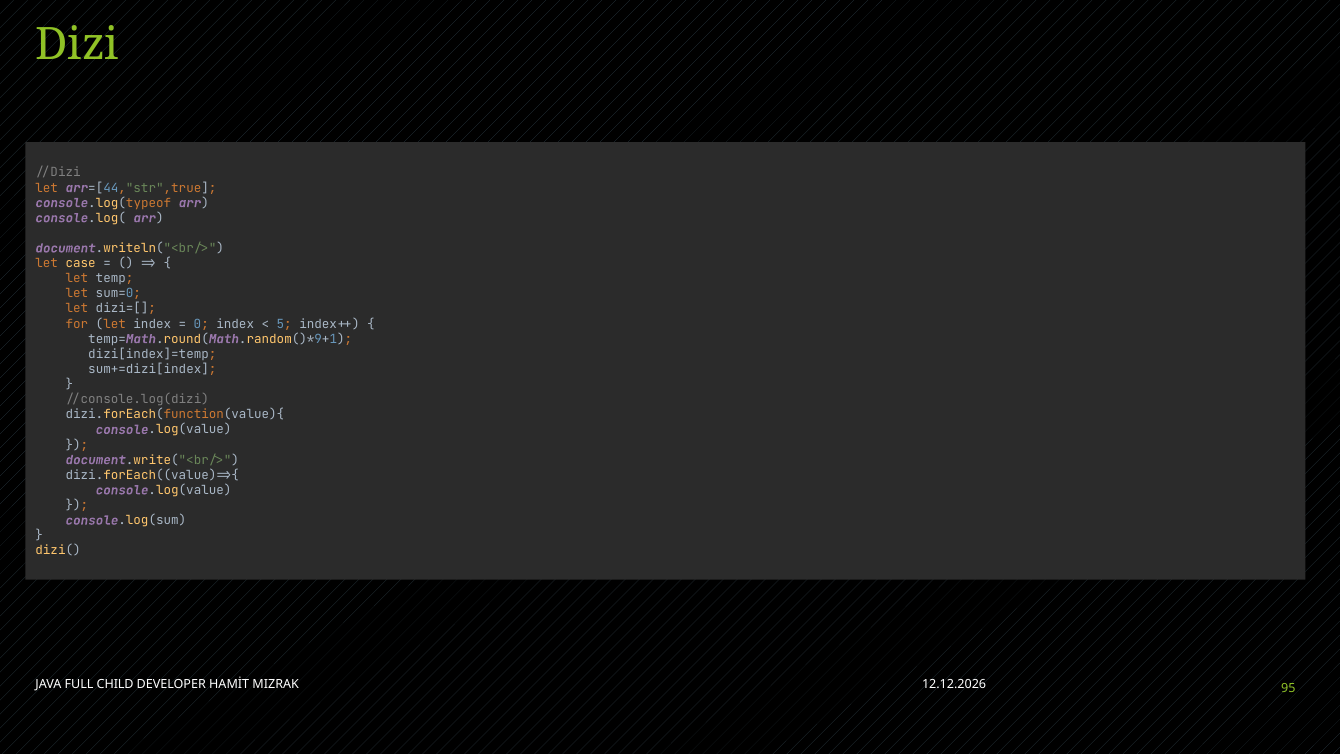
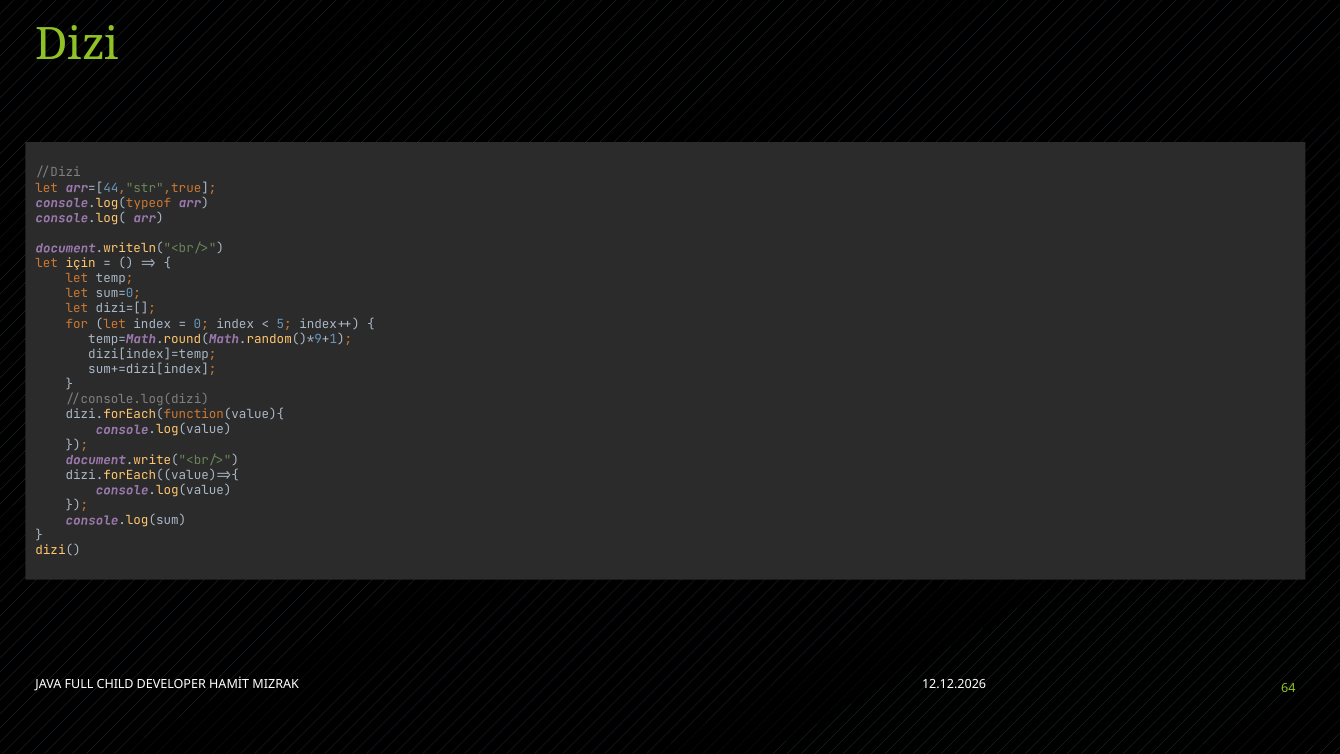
case: case -> için
95: 95 -> 64
